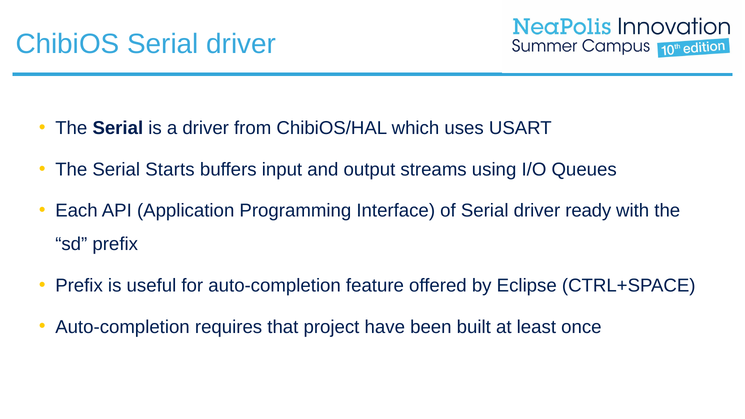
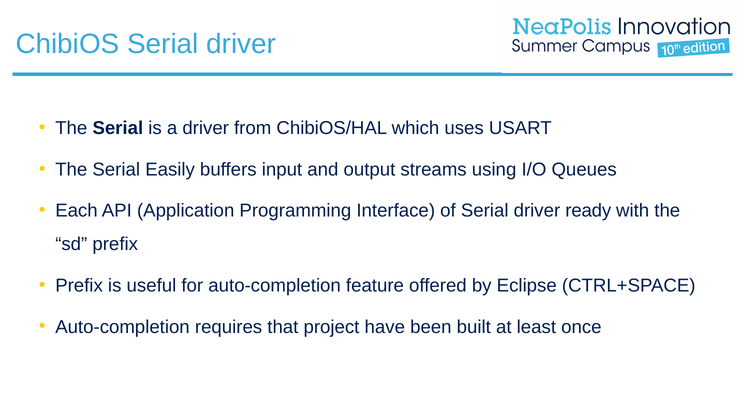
Starts: Starts -> Easily
